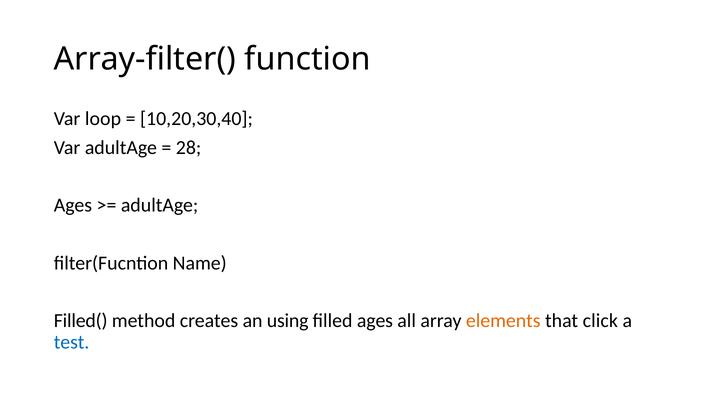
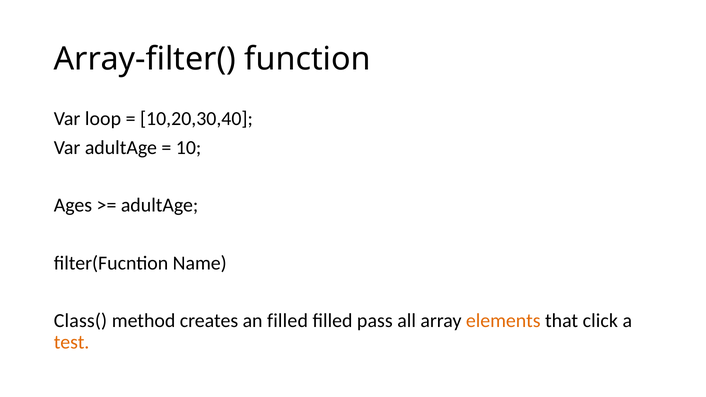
28: 28 -> 10
Filled(: Filled( -> Class(
an using: using -> filled
filled ages: ages -> pass
test colour: blue -> orange
